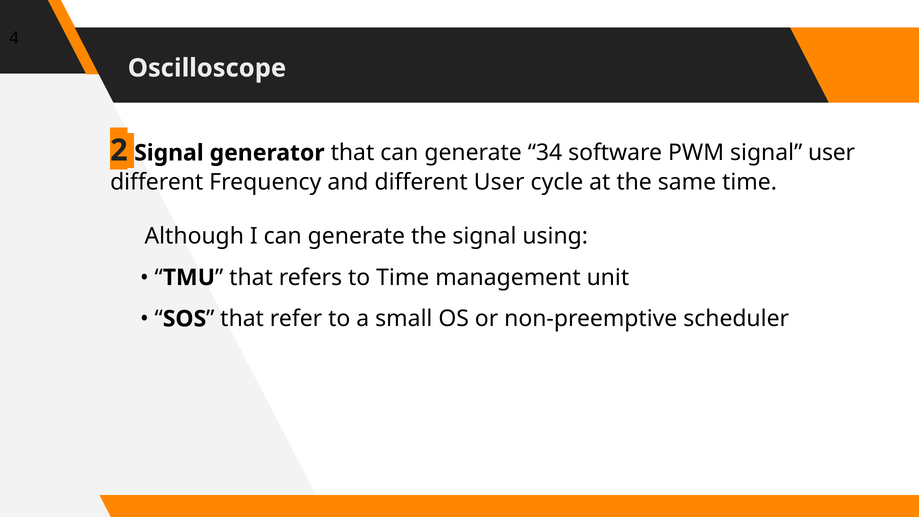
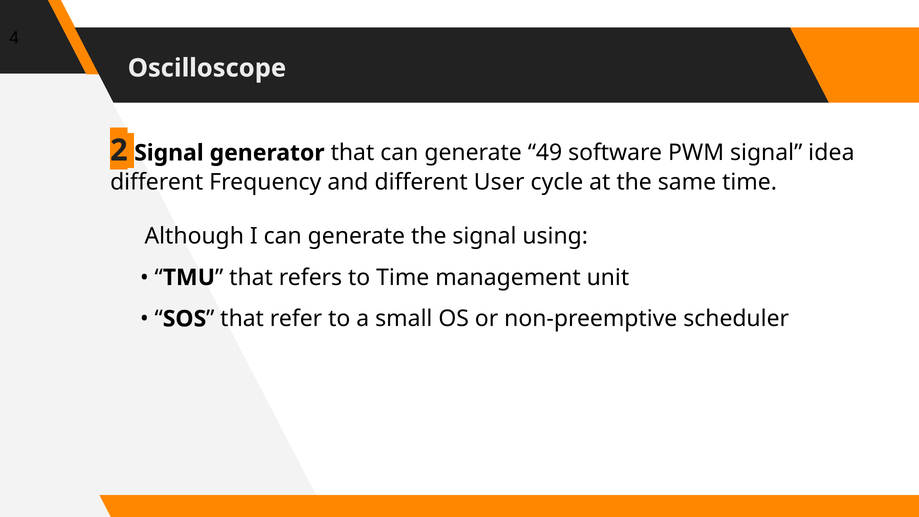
34: 34 -> 49
signal user: user -> idea
